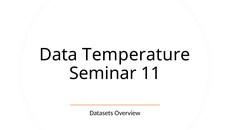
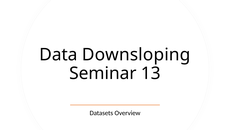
Temperature: Temperature -> Downsloping
11: 11 -> 13
